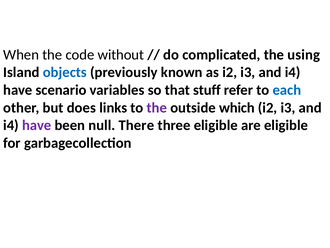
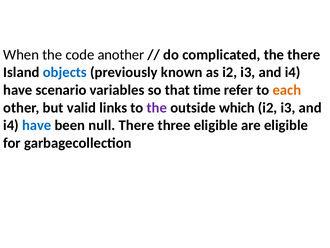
without: without -> another
the using: using -> there
stuff: stuff -> time
each colour: blue -> orange
does: does -> valid
have at (37, 125) colour: purple -> blue
